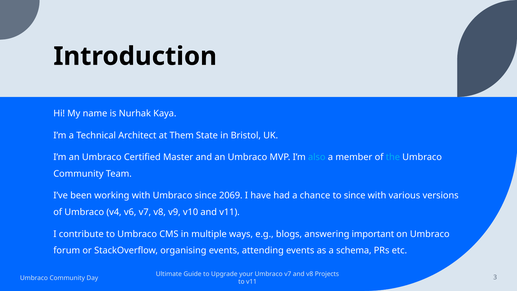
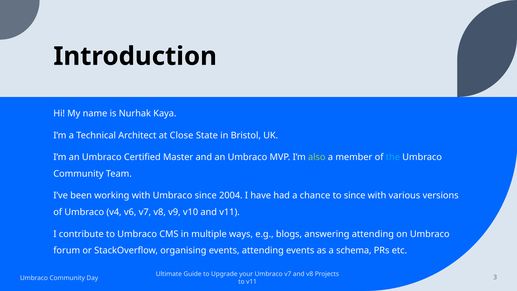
Them: Them -> Close
also colour: light blue -> light green
2069: 2069 -> 2004
answering important: important -> attending
